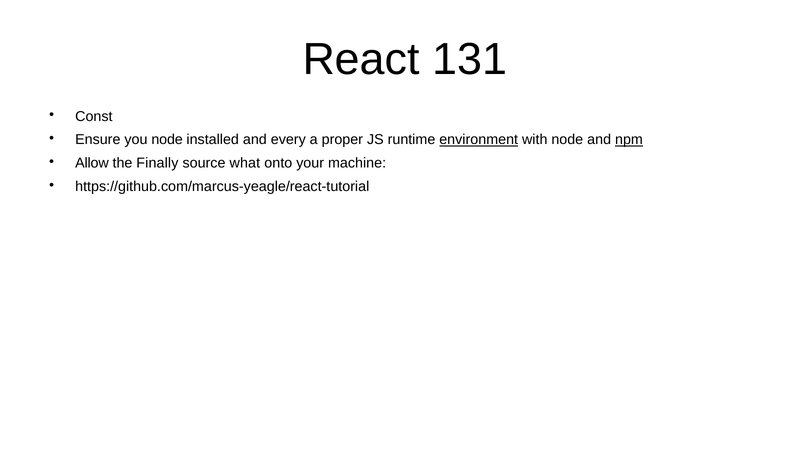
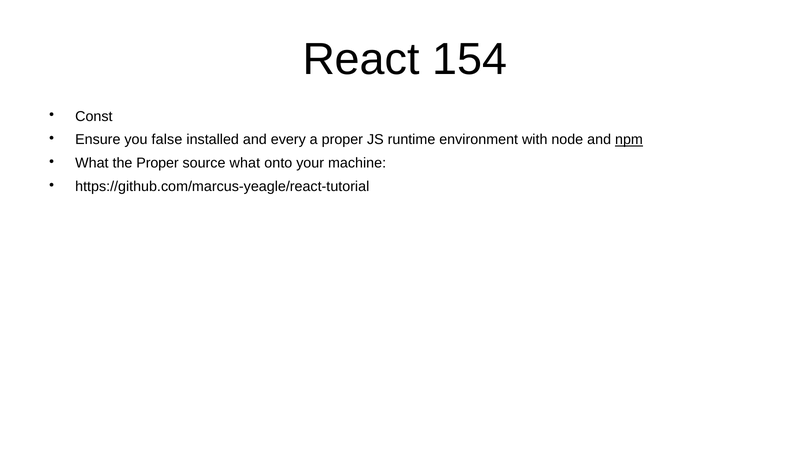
131: 131 -> 154
you node: node -> false
environment underline: present -> none
Allow at (92, 163): Allow -> What
the Finally: Finally -> Proper
